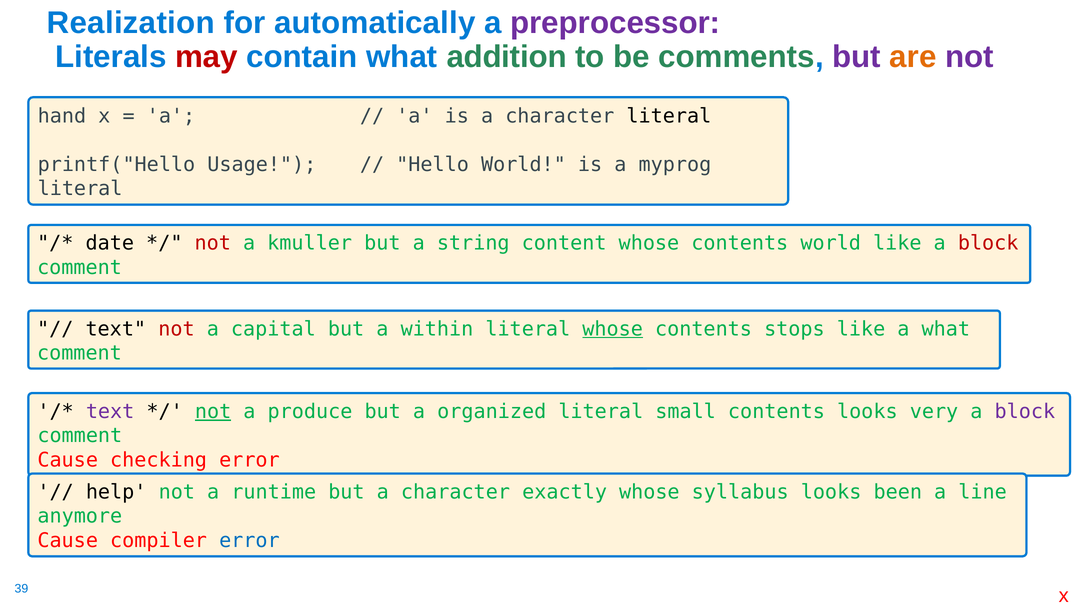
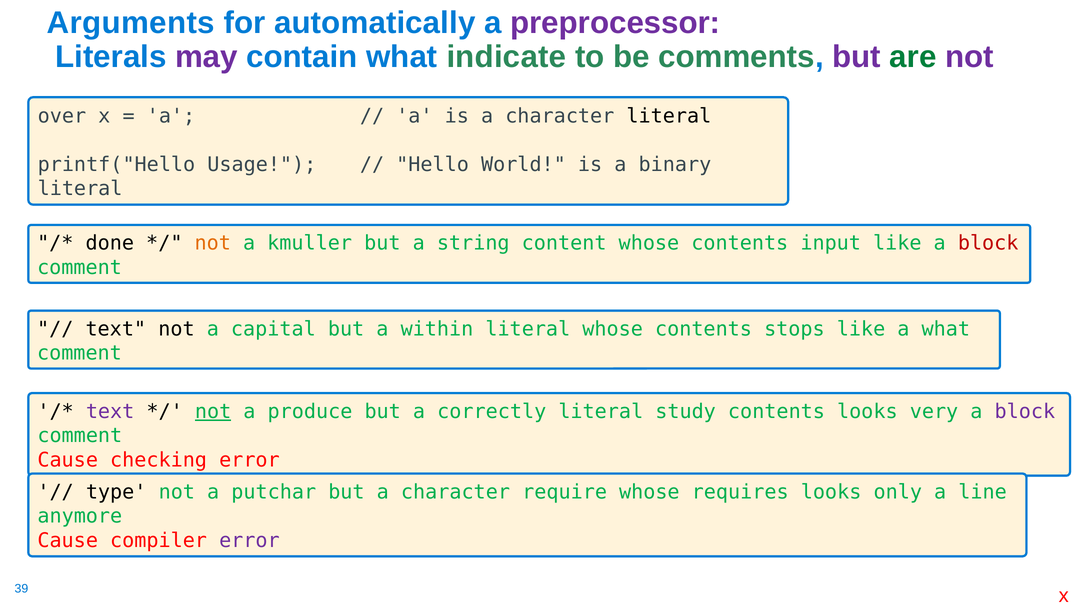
Realization: Realization -> Arguments
may colour: red -> purple
addition: addition -> indicate
are colour: orange -> green
hand: hand -> over
myprog: myprog -> binary
date: date -> done
not at (213, 243) colour: red -> orange
contents world: world -> input
not at (176, 329) colour: red -> black
whose at (613, 329) underline: present -> none
organized: organized -> correctly
small: small -> study
help: help -> type
runtime: runtime -> putchar
exactly: exactly -> require
syllabus: syllabus -> requires
been: been -> only
error at (249, 541) colour: blue -> purple
